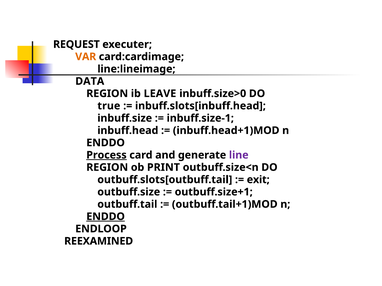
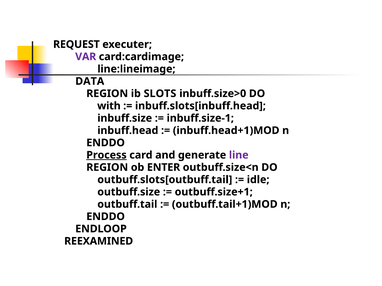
VAR colour: orange -> purple
LEAVE: LEAVE -> SLOTS
true: true -> with
PRINT: PRINT -> ENTER
exit: exit -> idle
ENDDO at (106, 217) underline: present -> none
